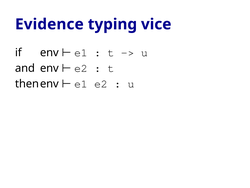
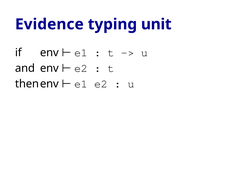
vice: vice -> unit
